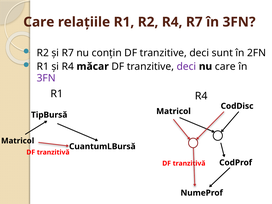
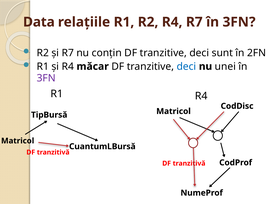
Care at (39, 22): Care -> Data
deci at (186, 66) colour: purple -> blue
nu care: care -> unei
